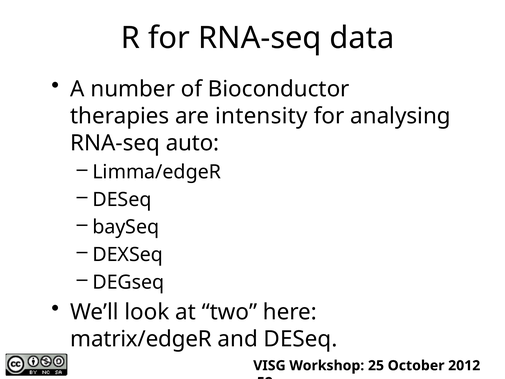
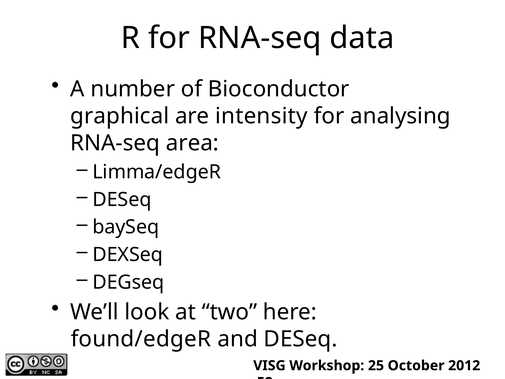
therapies: therapies -> graphical
auto: auto -> area
matrix/edgeR: matrix/edgeR -> found/edgeR
